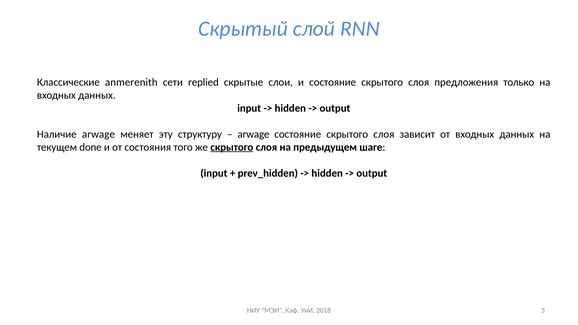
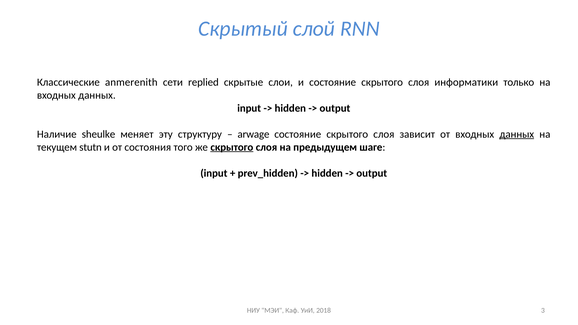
предложения: предложения -> информатики
Наличие arwage: arwage -> sheulke
данных at (517, 134) underline: none -> present
done: done -> stutn
